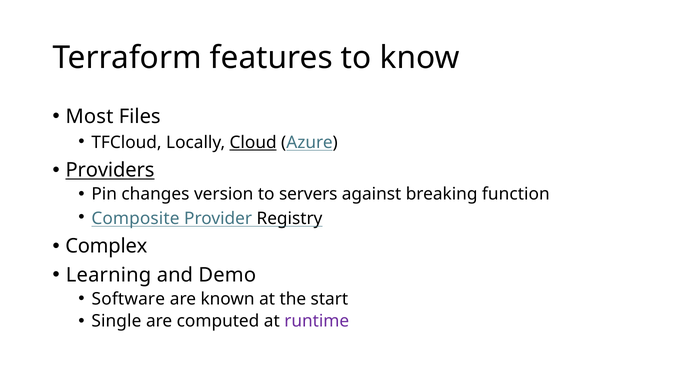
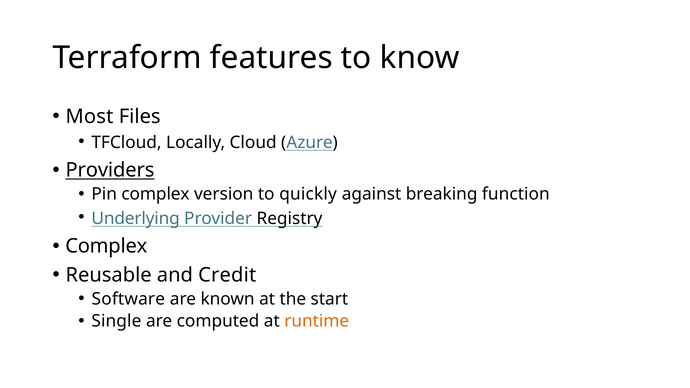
Cloud underline: present -> none
Pin changes: changes -> complex
servers: servers -> quickly
Composite: Composite -> Underlying
Learning: Learning -> Reusable
Demo: Demo -> Credit
runtime colour: purple -> orange
